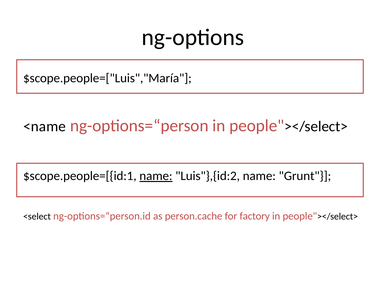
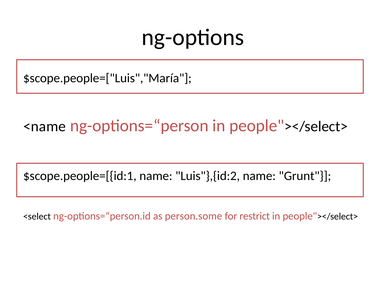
name at (156, 176) underline: present -> none
person.cache: person.cache -> person.some
factory: factory -> restrict
